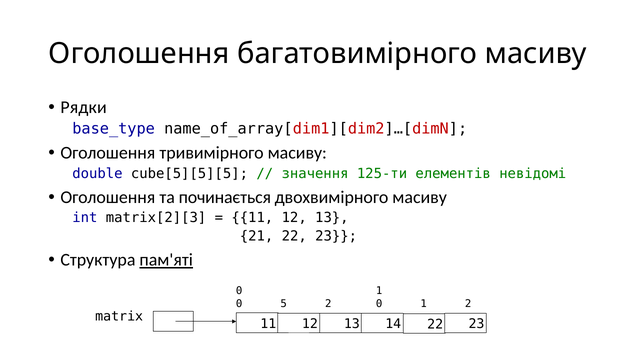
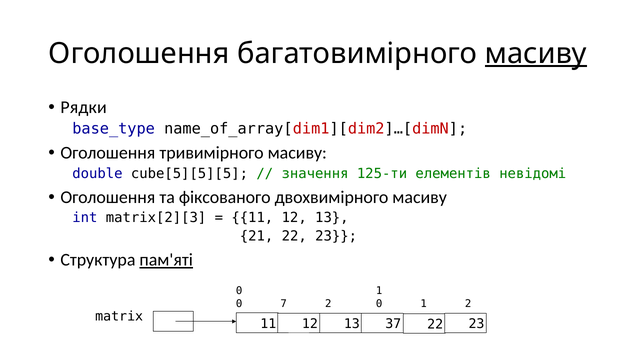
масиву at (536, 53) underline: none -> present
починається: починається -> фіксованого
5: 5 -> 7
14: 14 -> 37
